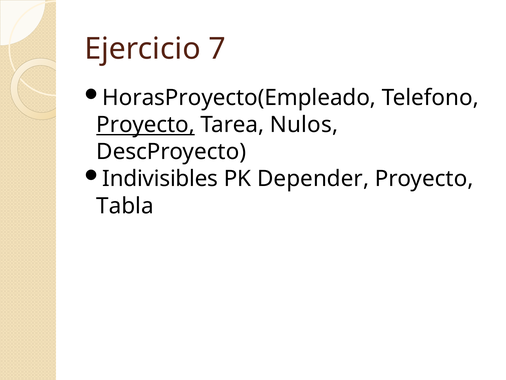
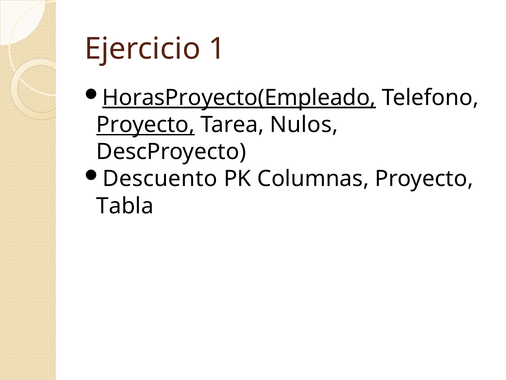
7: 7 -> 1
HorasProyecto(Empleado underline: none -> present
Indivisibles: Indivisibles -> Descuento
Depender: Depender -> Columnas
